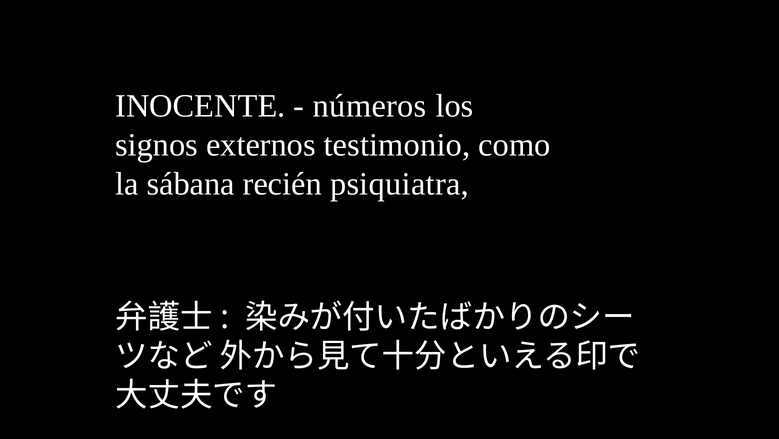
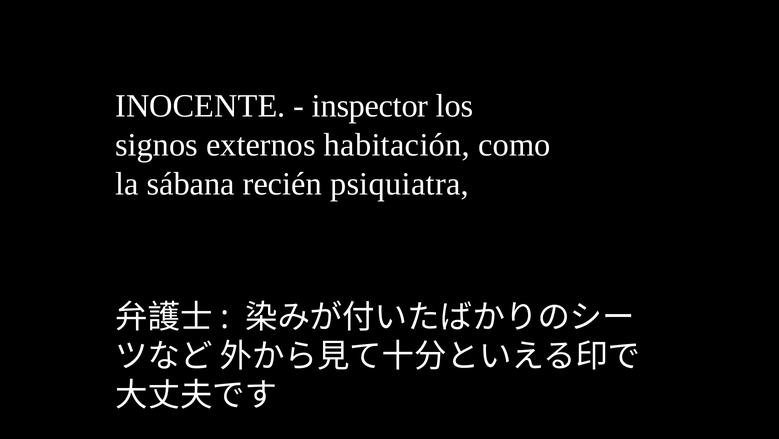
números: números -> inspector
testimonio: testimonio -> habitación
